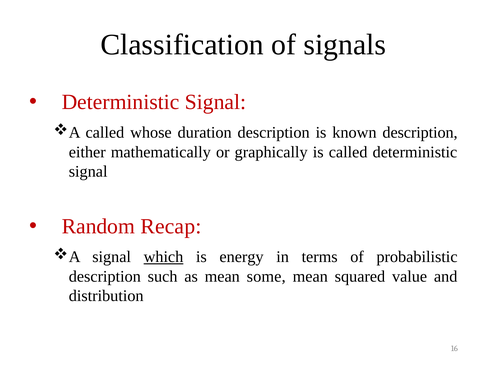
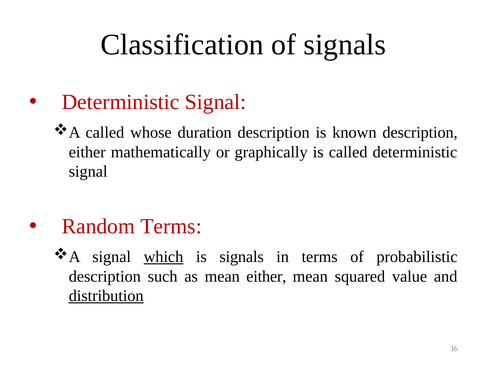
Random Recap: Recap -> Terms
is energy: energy -> signals
mean some: some -> either
distribution underline: none -> present
